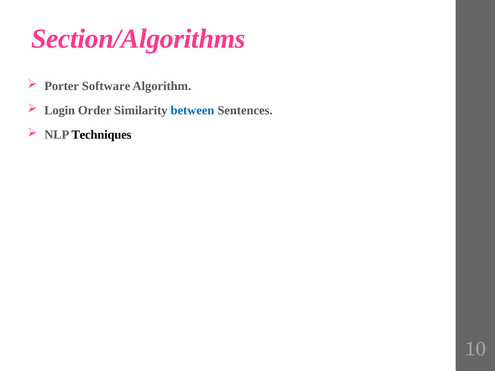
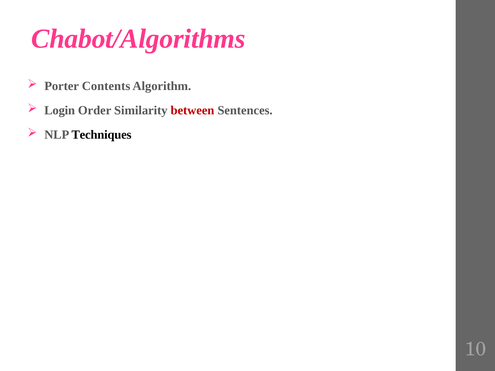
Section/Algorithms: Section/Algorithms -> Chabot/Algorithms
Software: Software -> Contents
between colour: blue -> red
